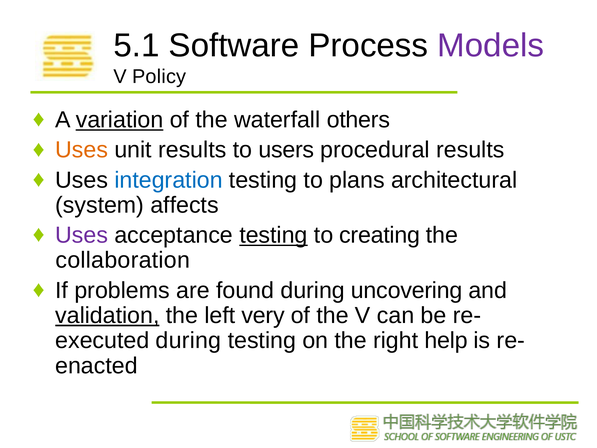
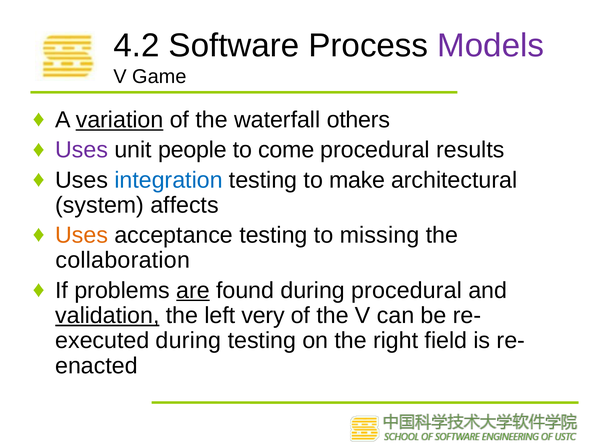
5.1: 5.1 -> 4.2
Policy: Policy -> Game
Uses at (82, 150) colour: orange -> purple
unit results: results -> people
users: users -> come
plans: plans -> make
Uses at (82, 235) colour: purple -> orange
testing at (273, 235) underline: present -> none
creating: creating -> missing
are underline: none -> present
during uncovering: uncovering -> procedural
help: help -> field
